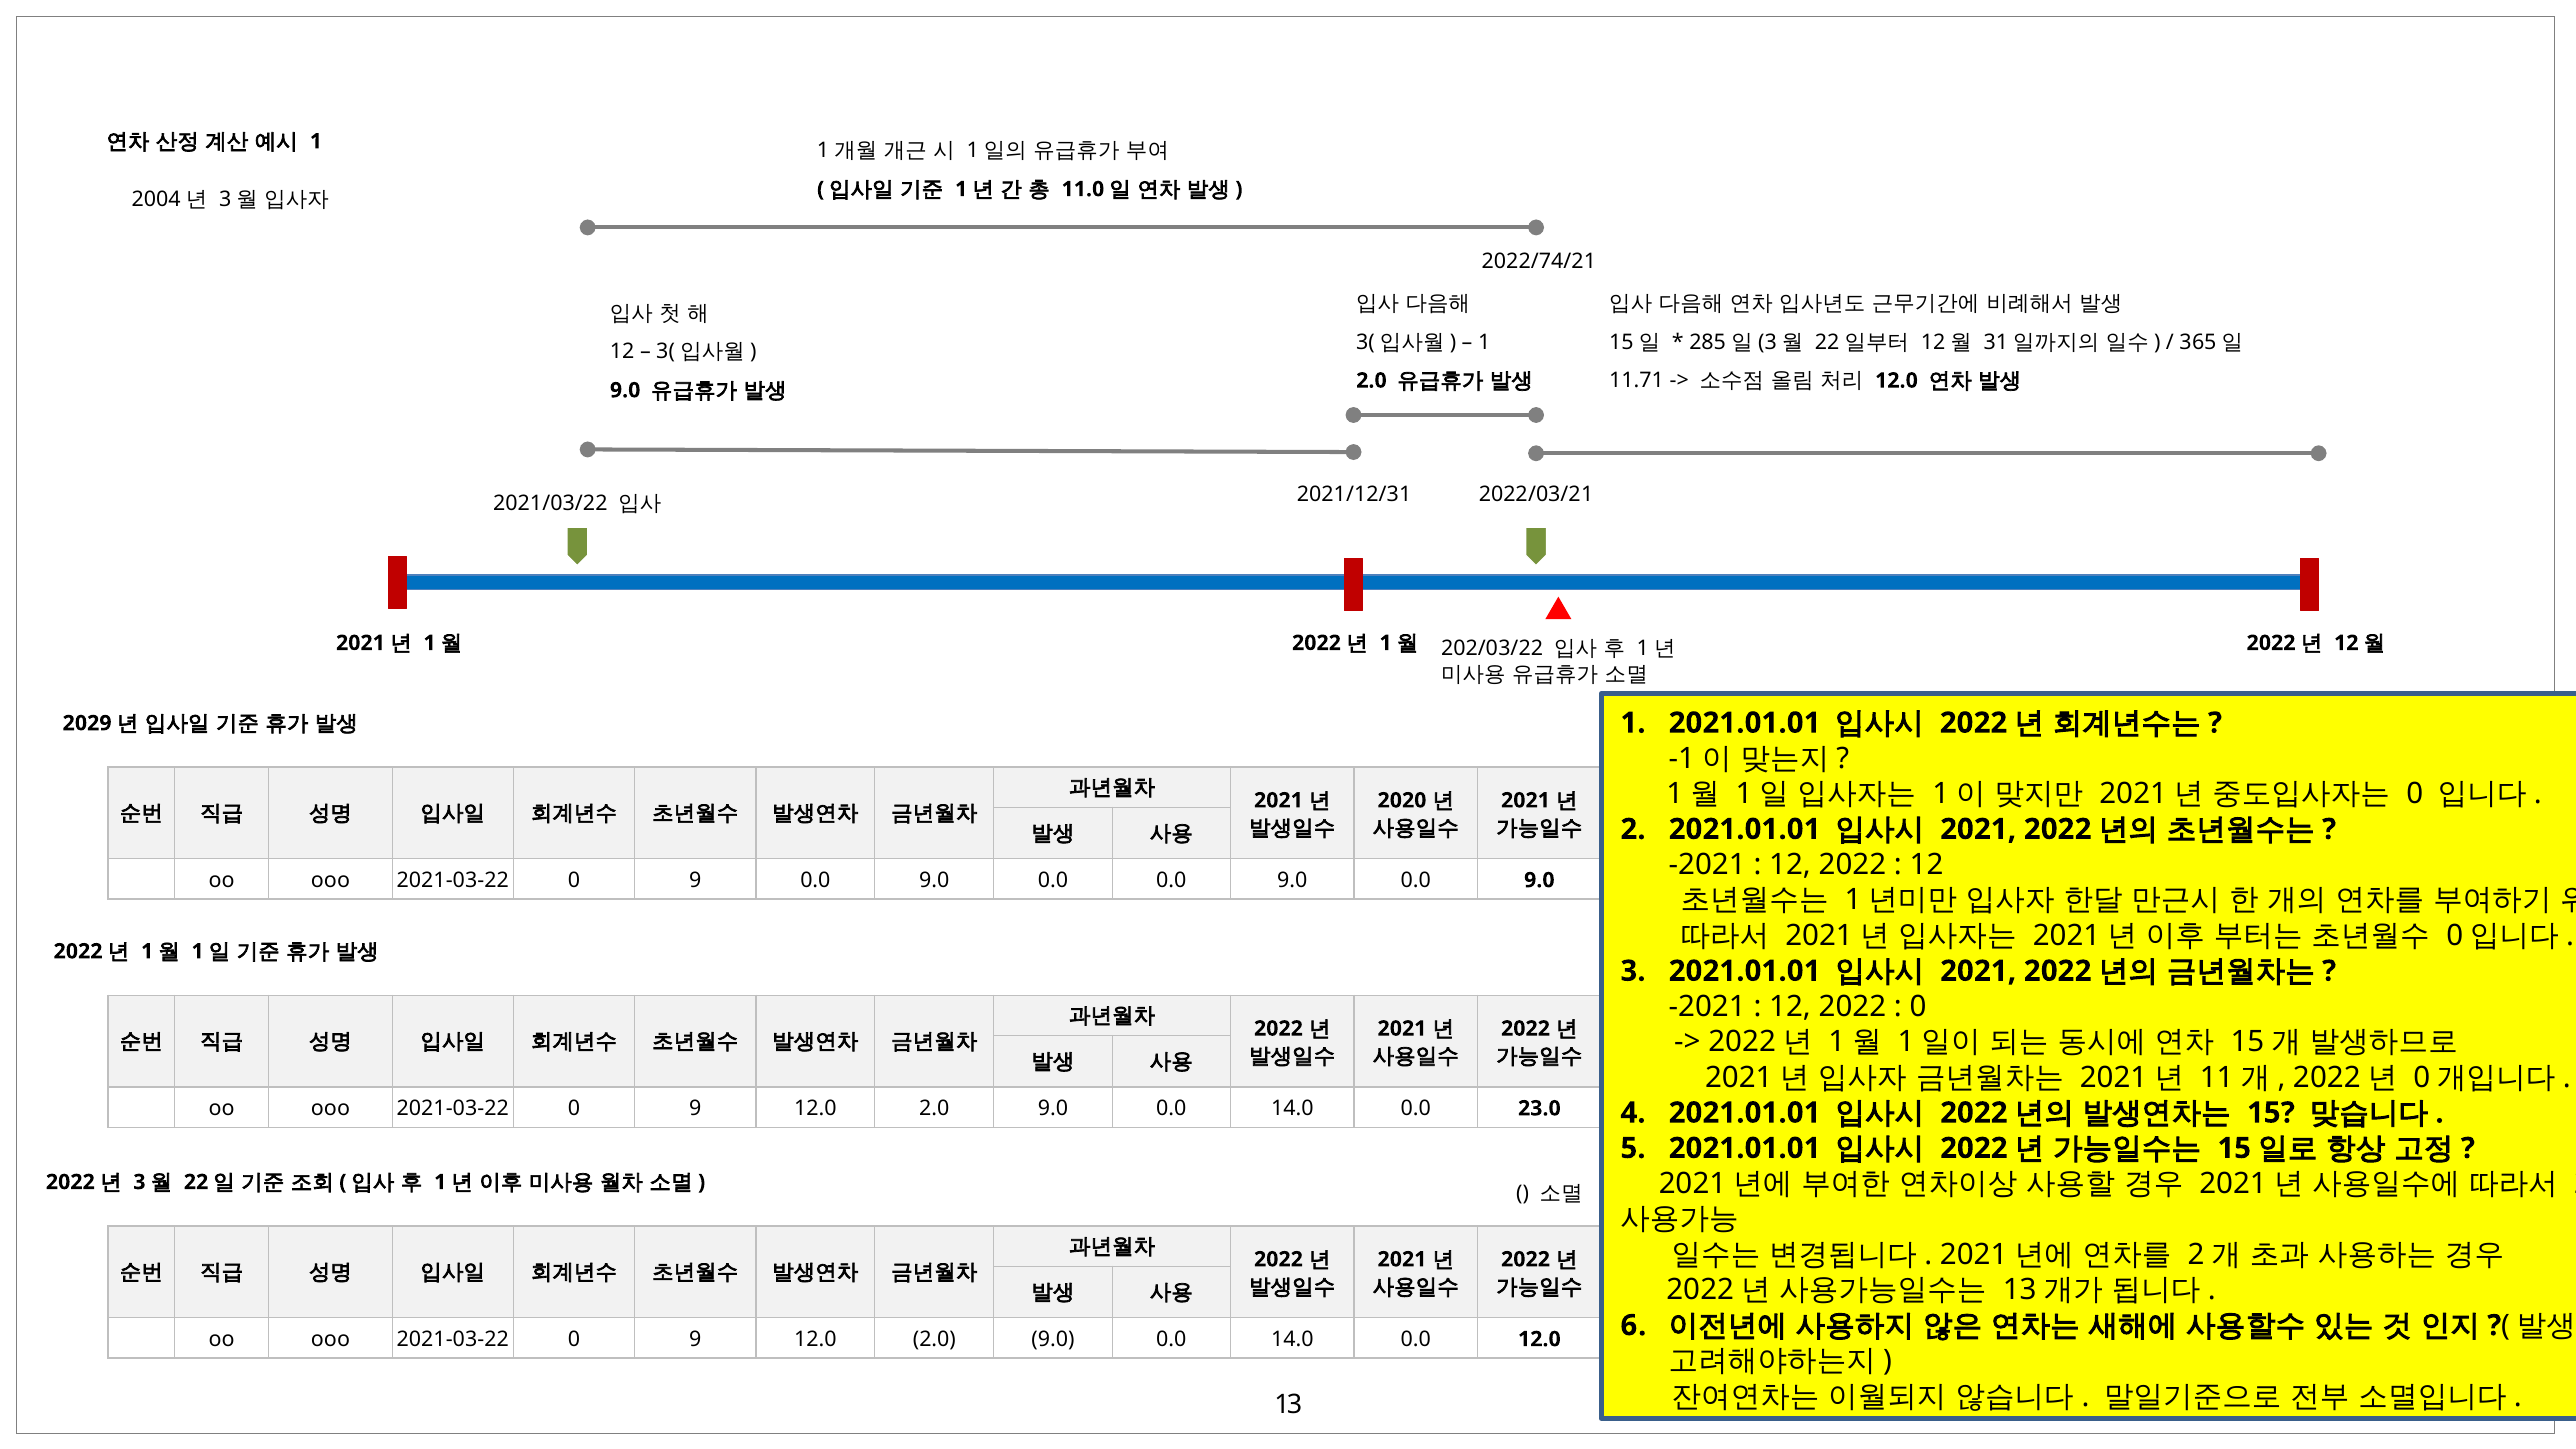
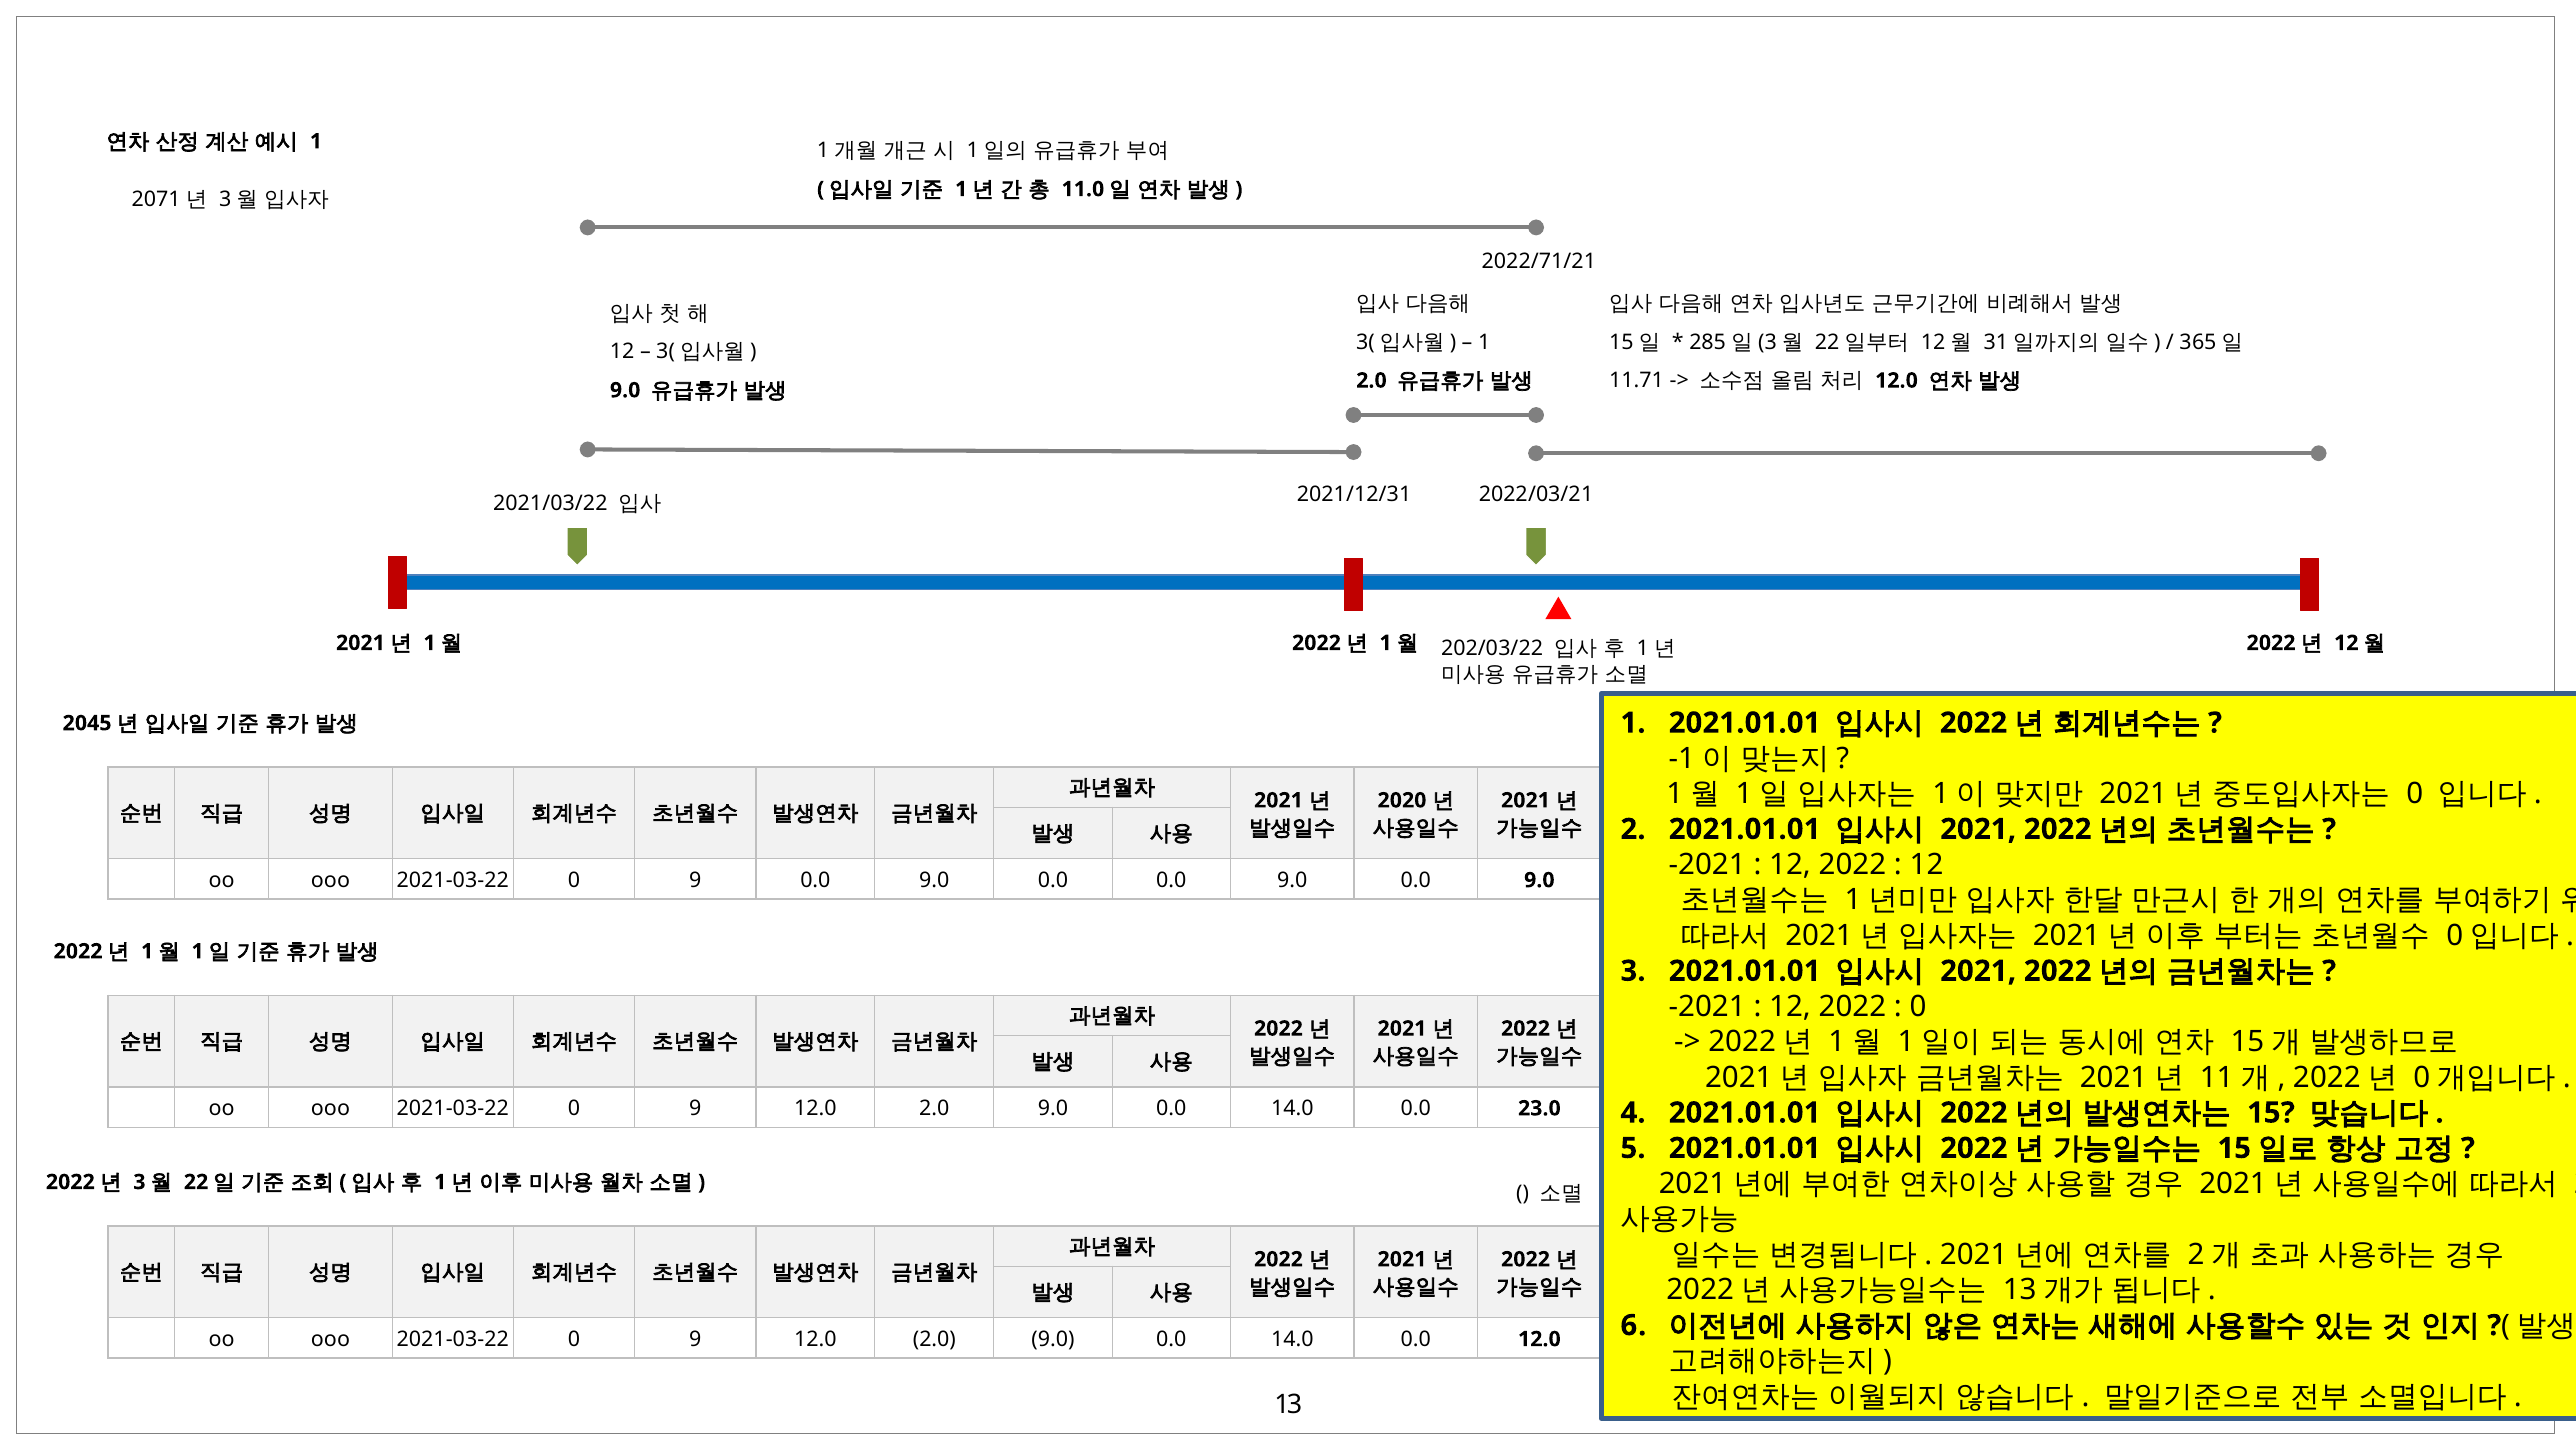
2004: 2004 -> 2071
2022/74/21: 2022/74/21 -> 2022/71/21
2029: 2029 -> 2045
